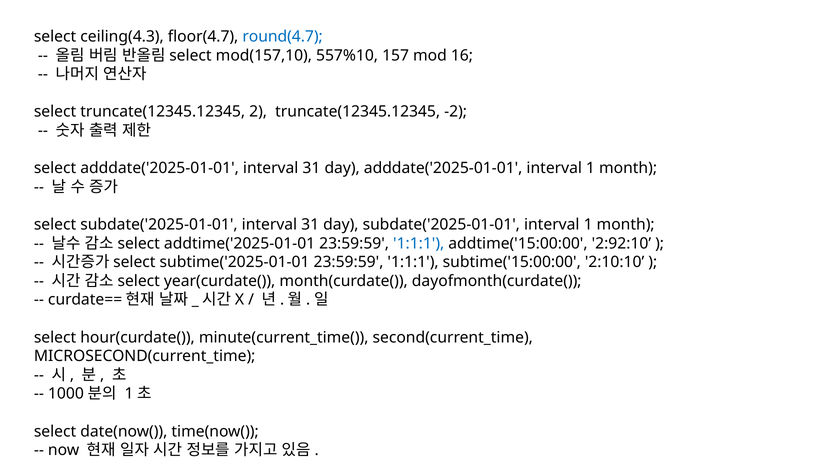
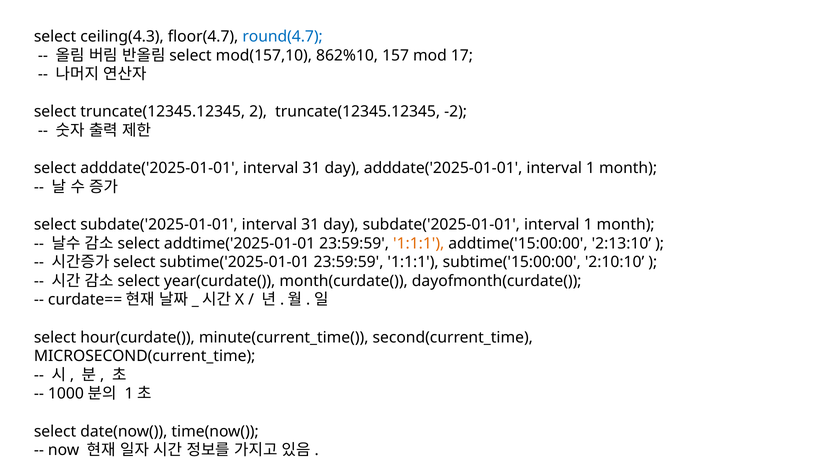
557%10: 557%10 -> 862%10
16: 16 -> 17
1:1:1 at (419, 244) colour: blue -> orange
2:92:10: 2:92:10 -> 2:13:10
